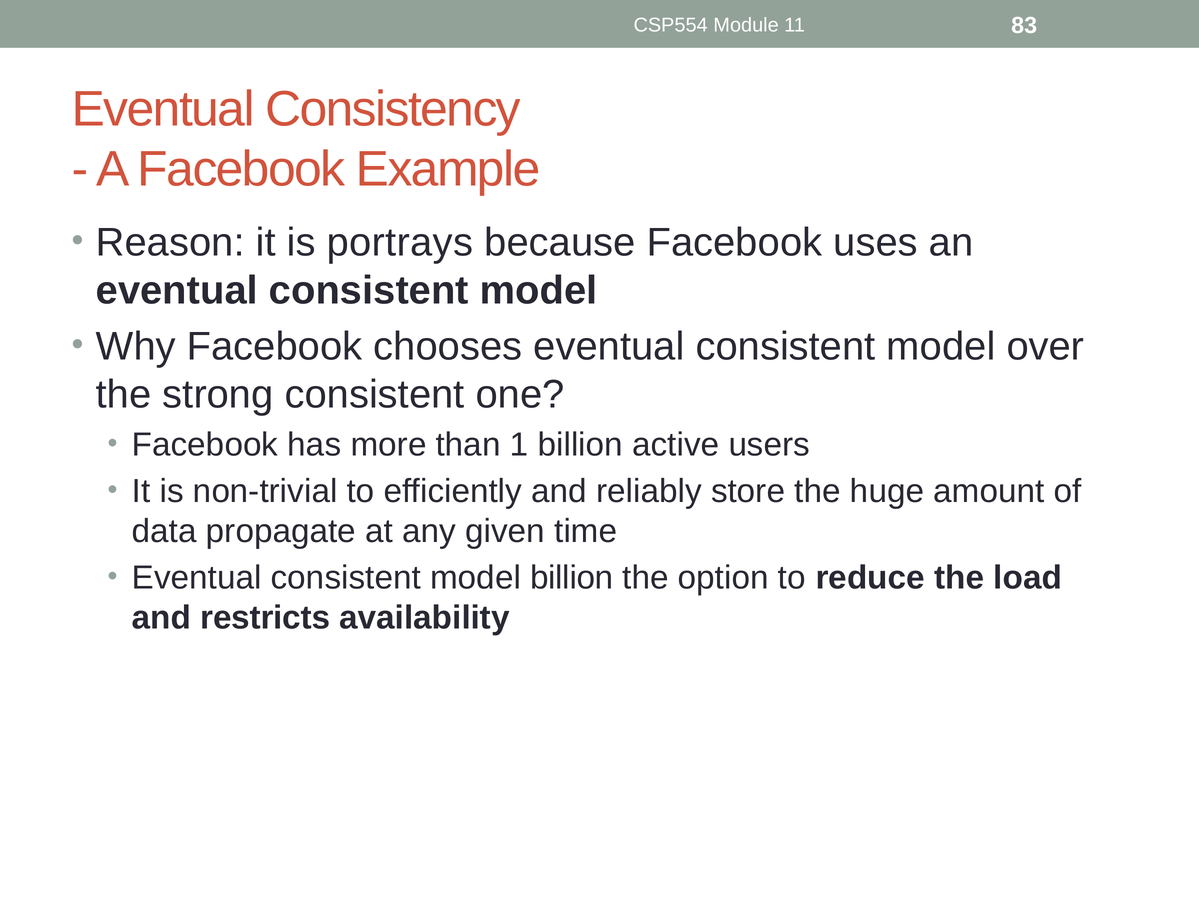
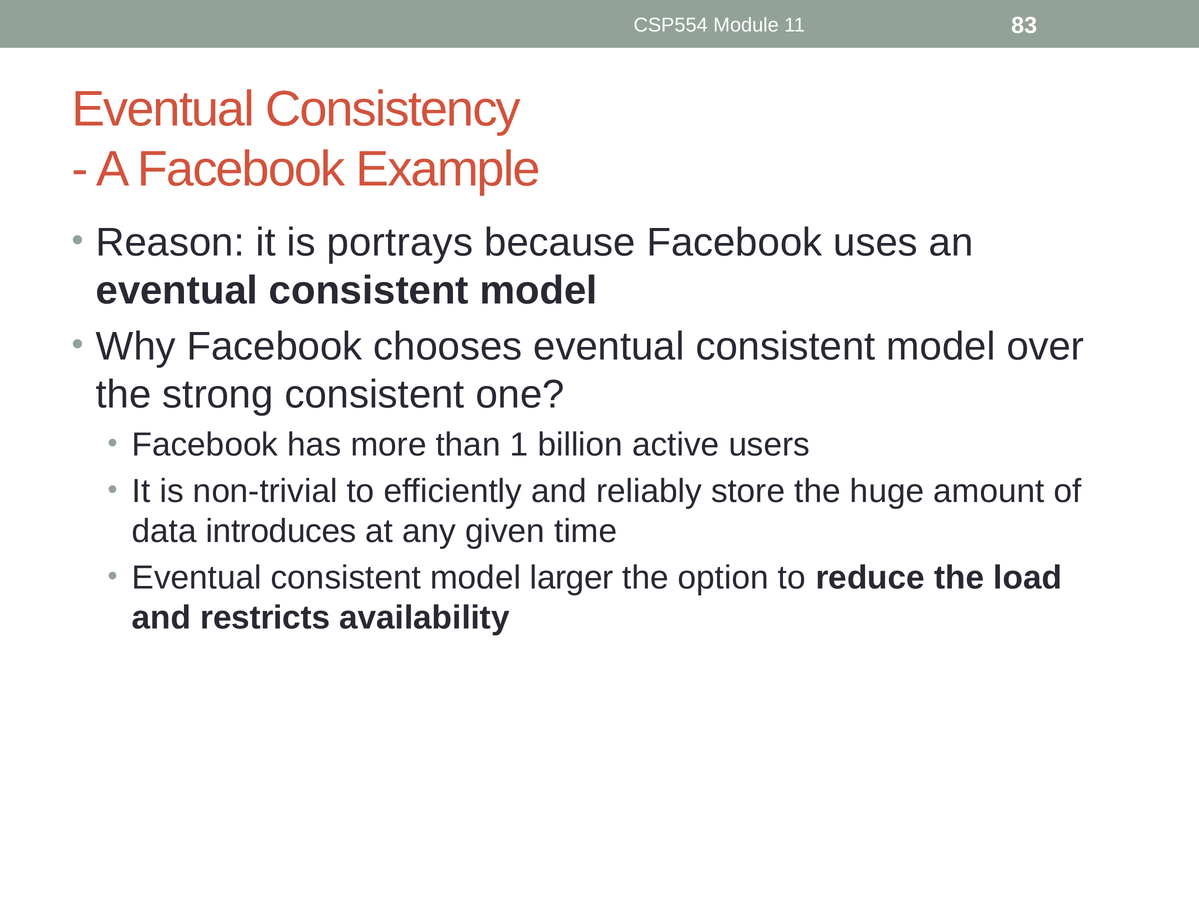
propagate: propagate -> introduces
model billion: billion -> larger
